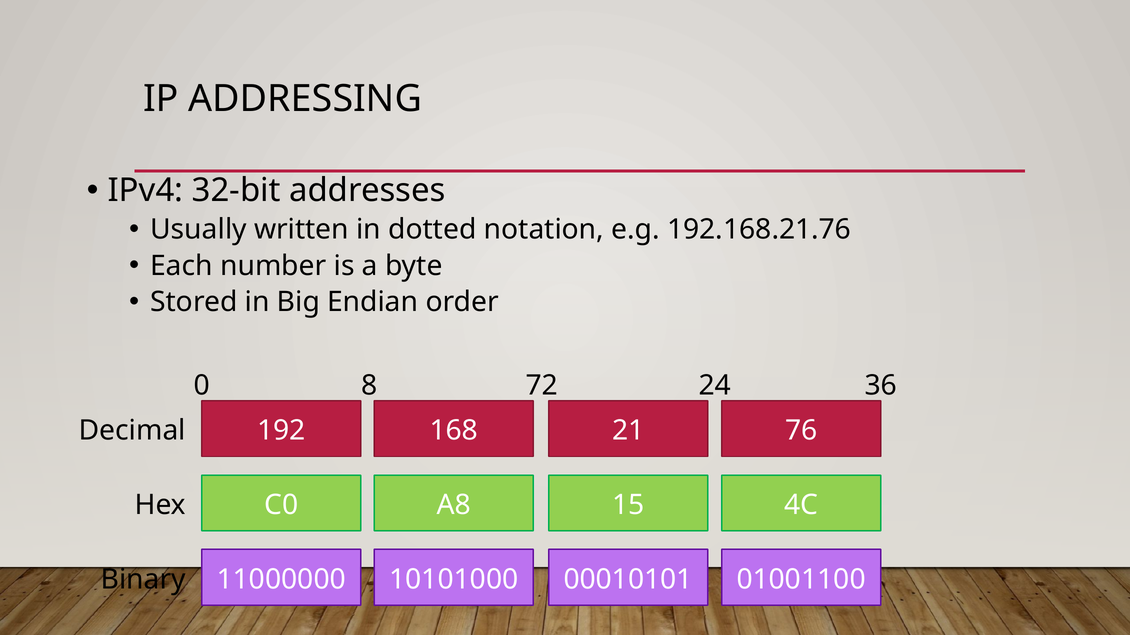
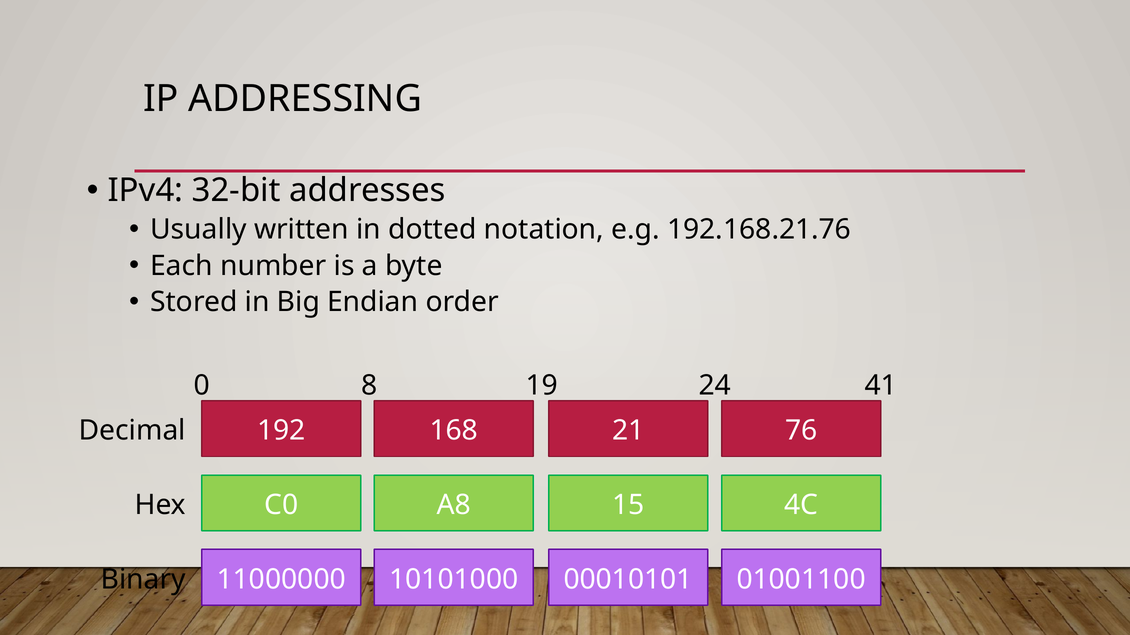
72: 72 -> 19
36: 36 -> 41
